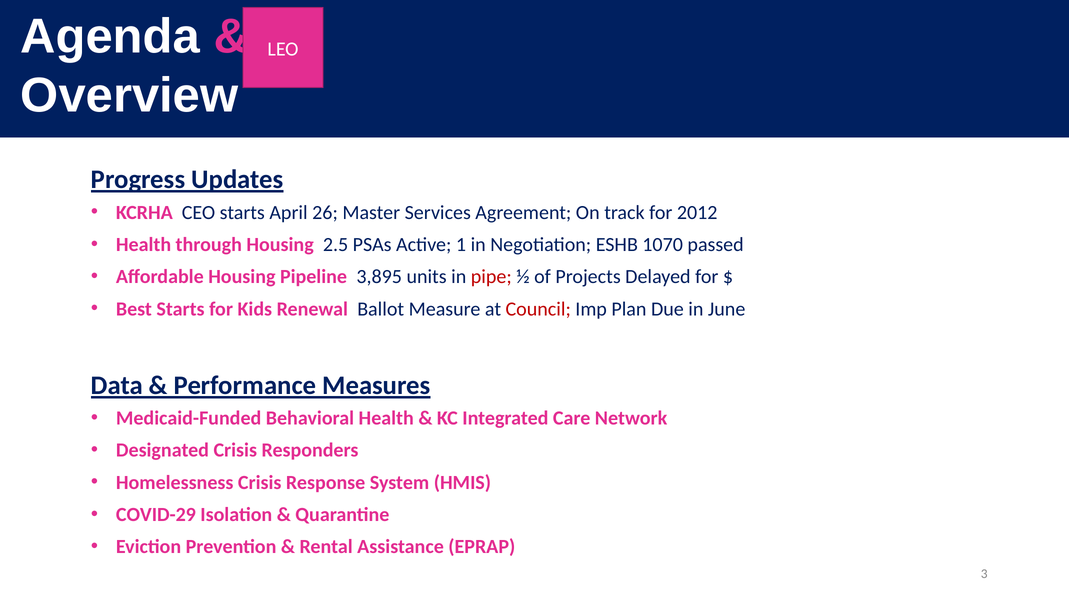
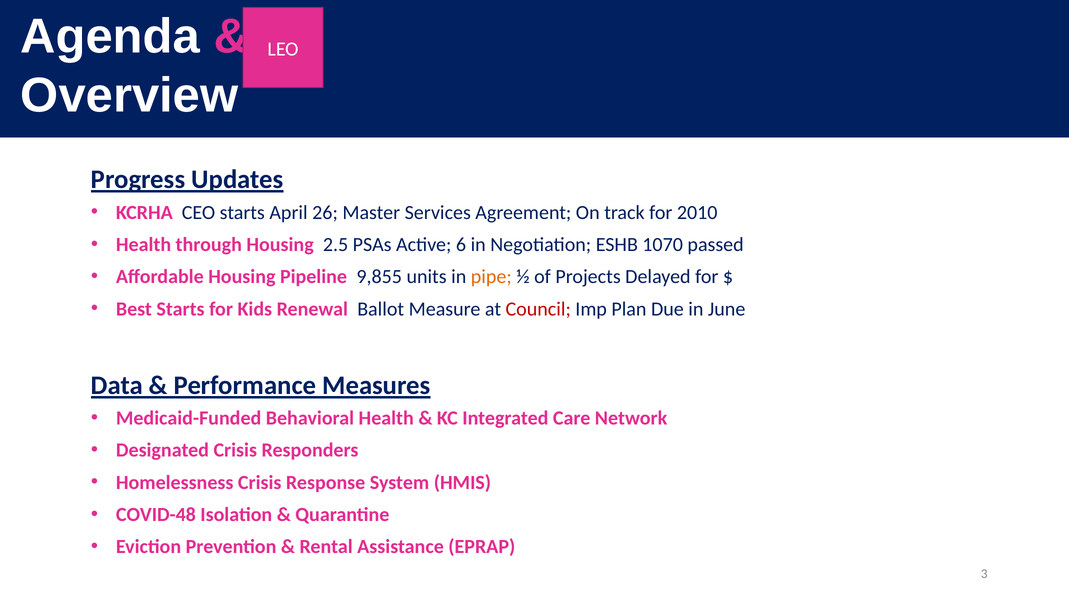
2012: 2012 -> 2010
1: 1 -> 6
3,895: 3,895 -> 9,855
pipe colour: red -> orange
COVID-29: COVID-29 -> COVID-48
